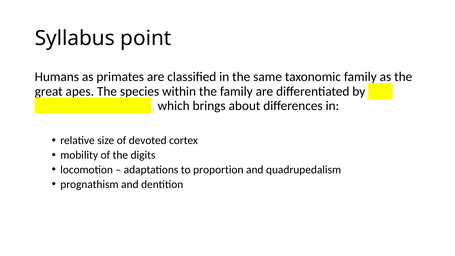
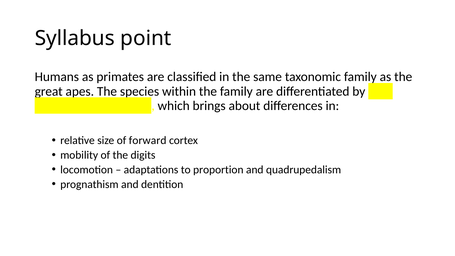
devoted: devoted -> forward
